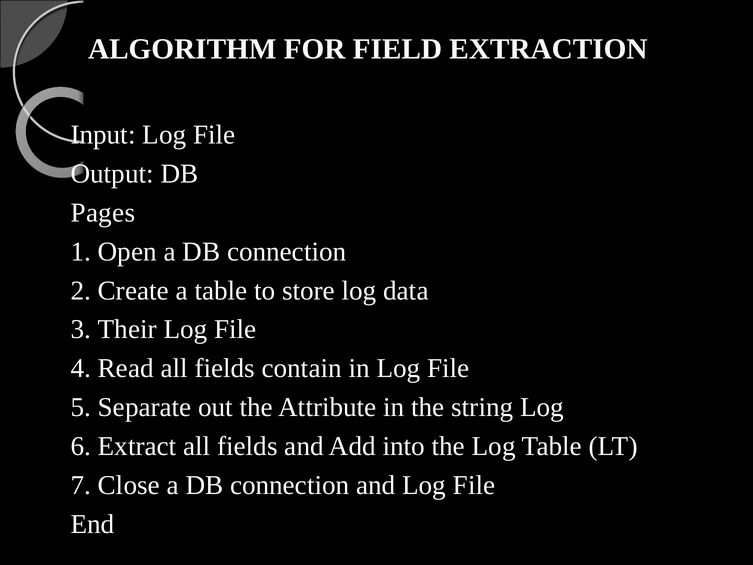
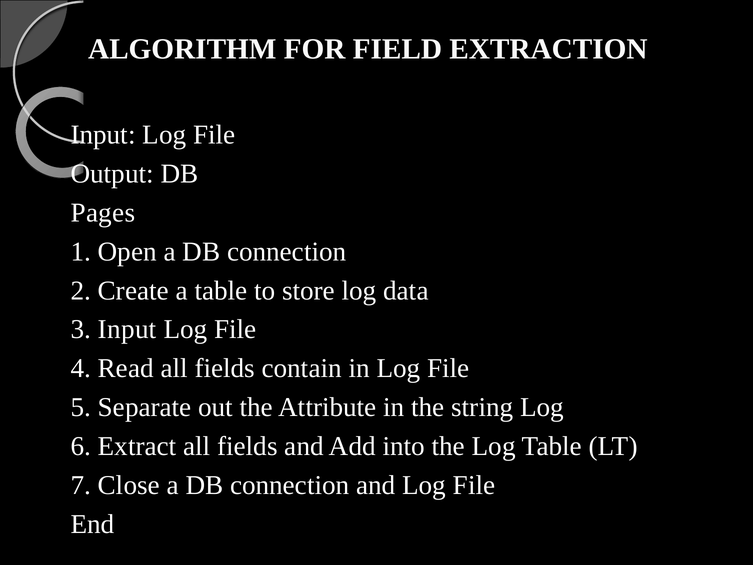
3 Their: Their -> Input
